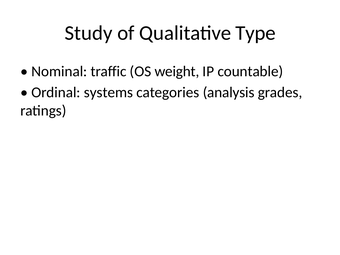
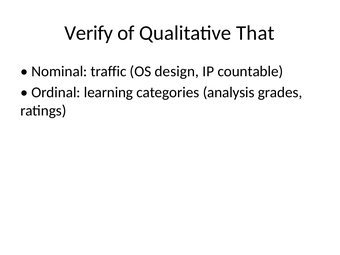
Study: Study -> Verify
Type: Type -> That
weight: weight -> design
systems: systems -> learning
